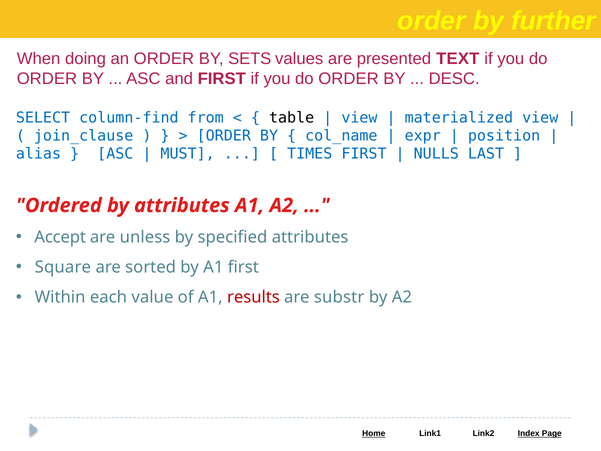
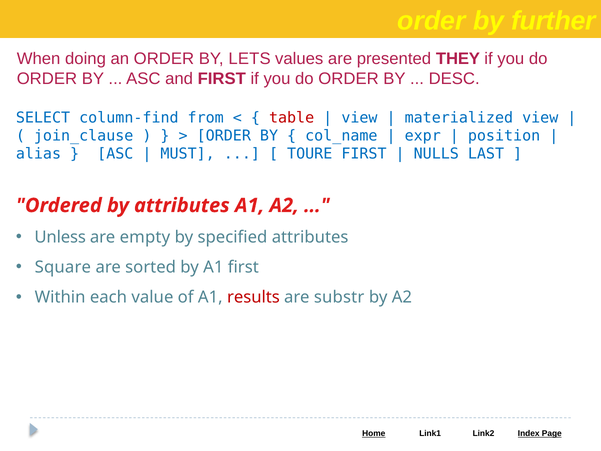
SETS: SETS -> LETS
TEXT: TEXT -> THEY
table colour: black -> red
TIMES: TIMES -> TOURE
Accept: Accept -> Unless
unless: unless -> empty
